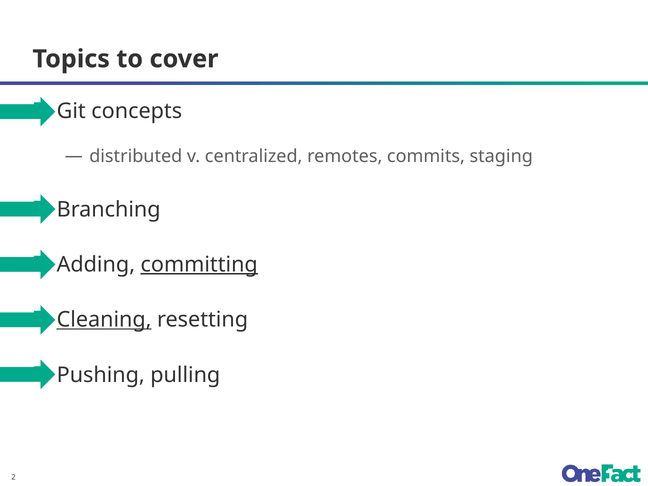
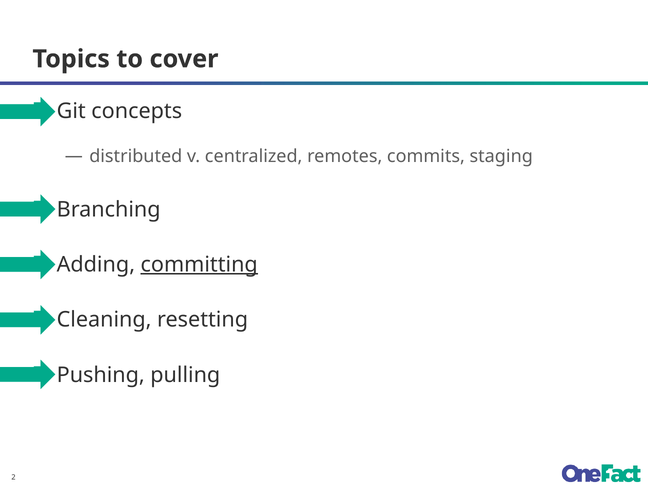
Cleaning underline: present -> none
